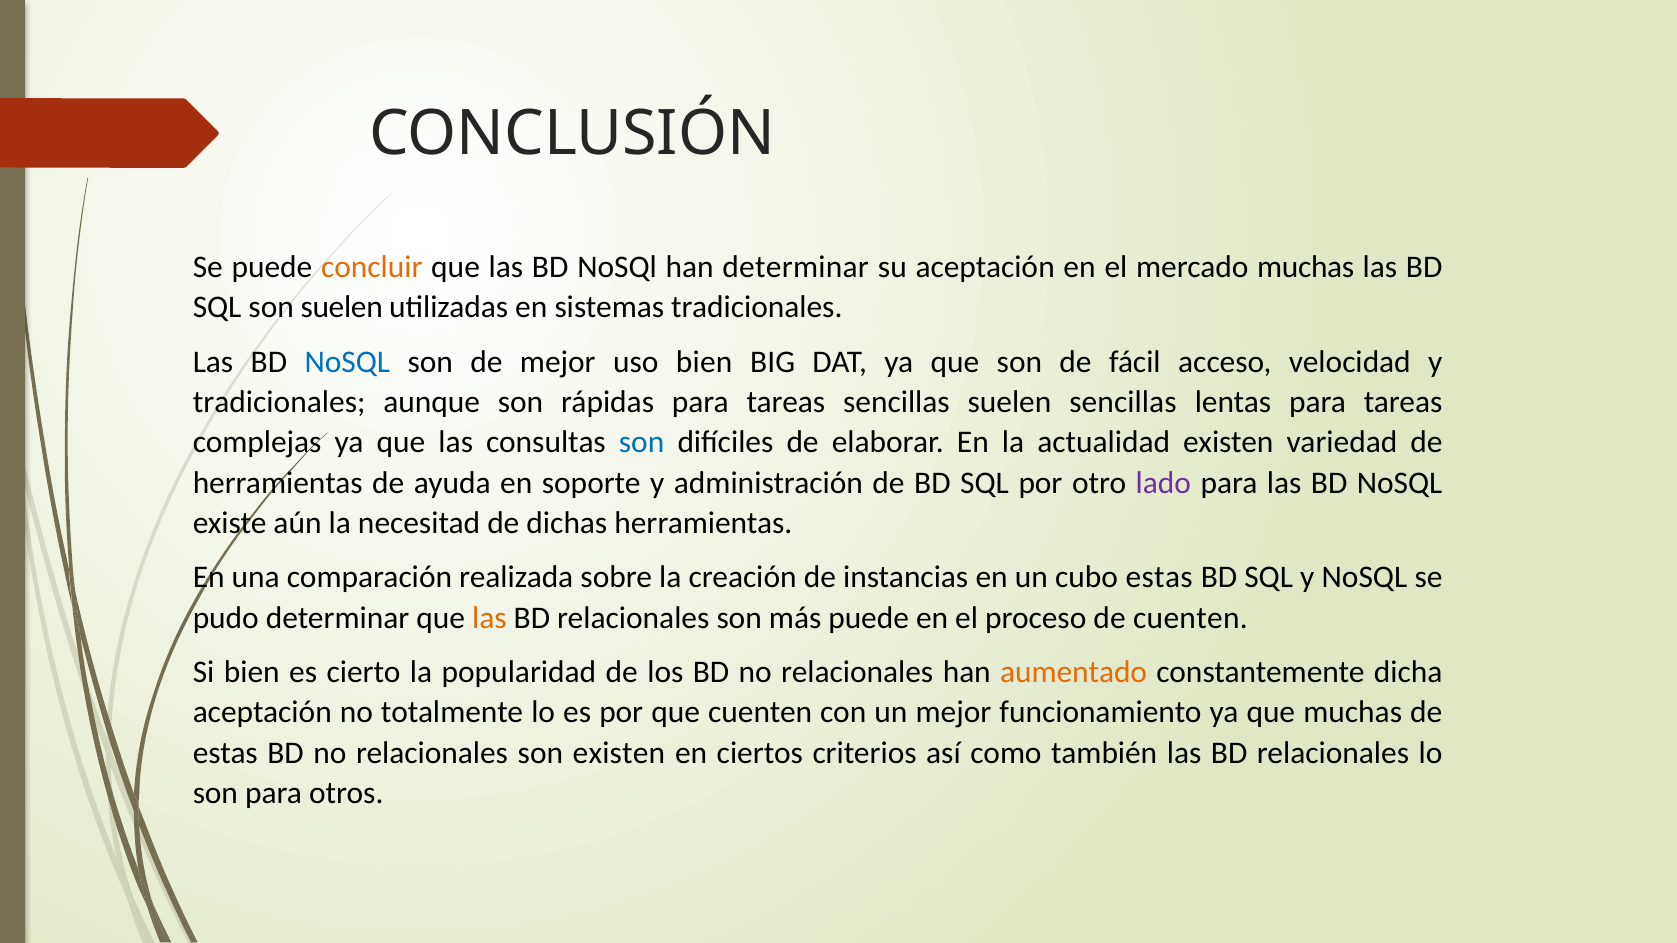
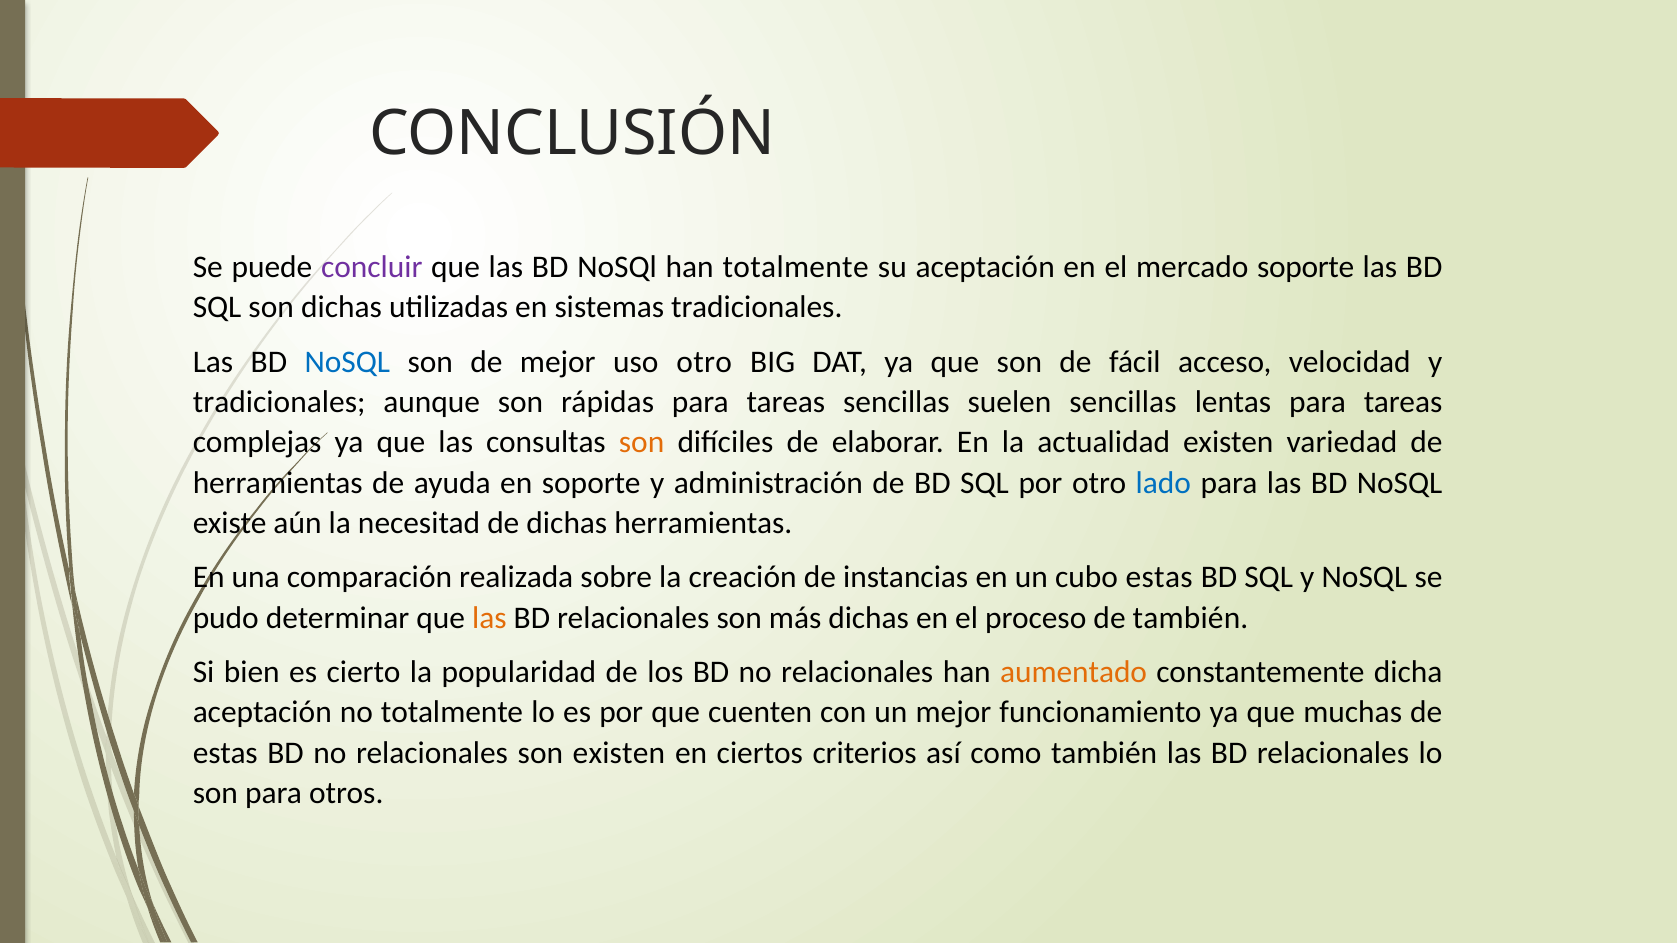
concluir colour: orange -> purple
han determinar: determinar -> totalmente
mercado muchas: muchas -> soporte
son suelen: suelen -> dichas
uso bien: bien -> otro
son at (642, 443) colour: blue -> orange
lado colour: purple -> blue
más puede: puede -> dichas
de cuenten: cuenten -> también
